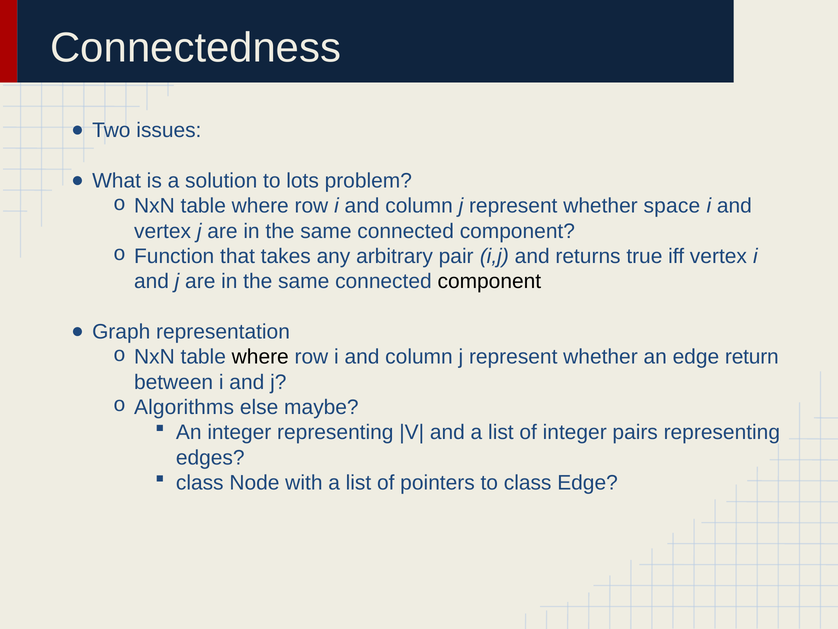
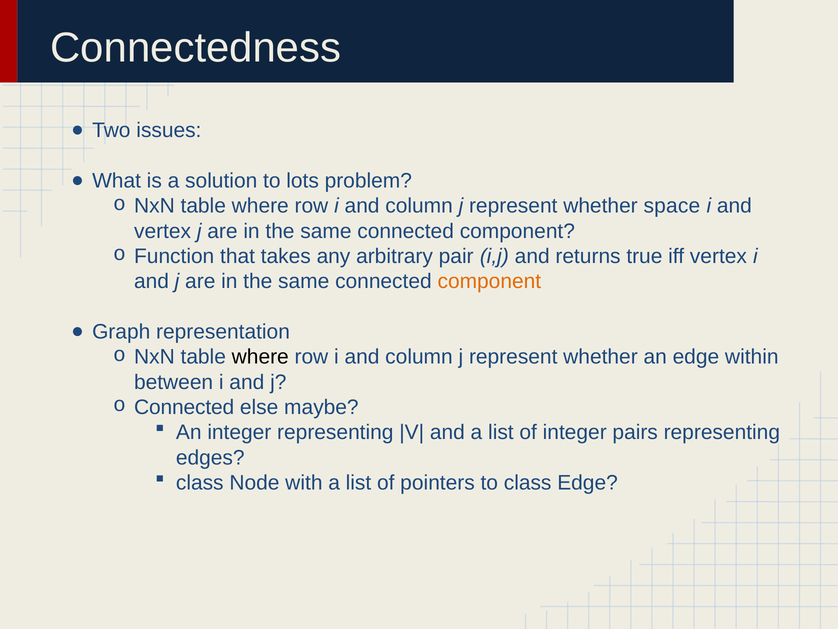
component at (489, 281) colour: black -> orange
return: return -> within
Algorithms at (184, 407): Algorithms -> Connected
